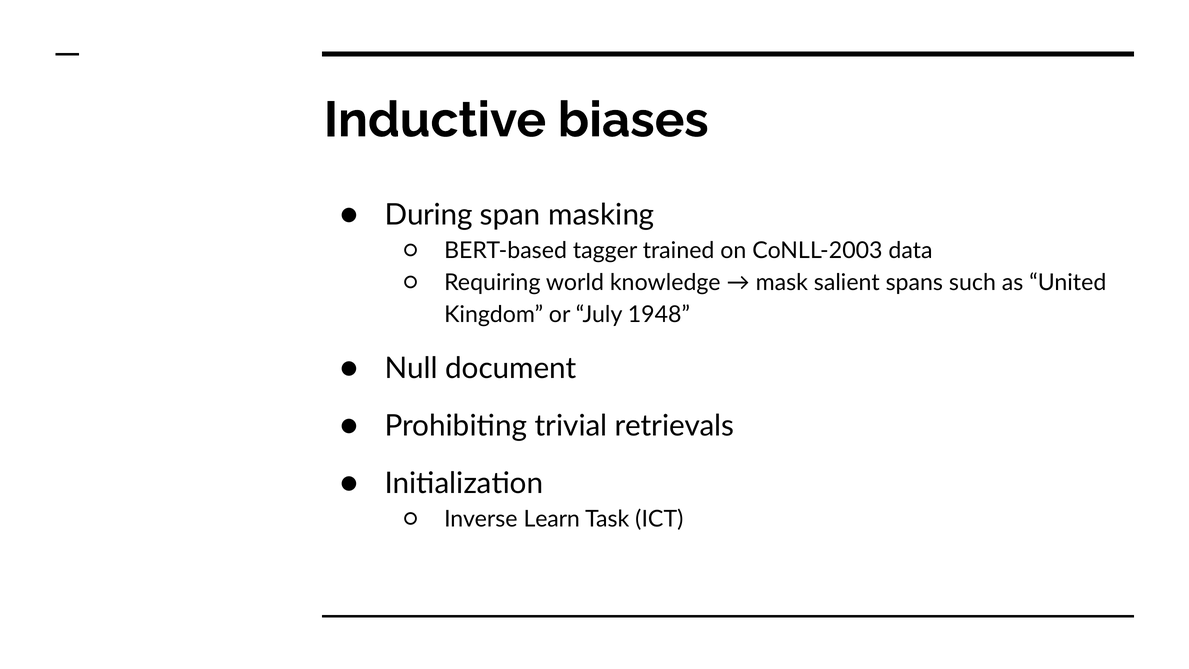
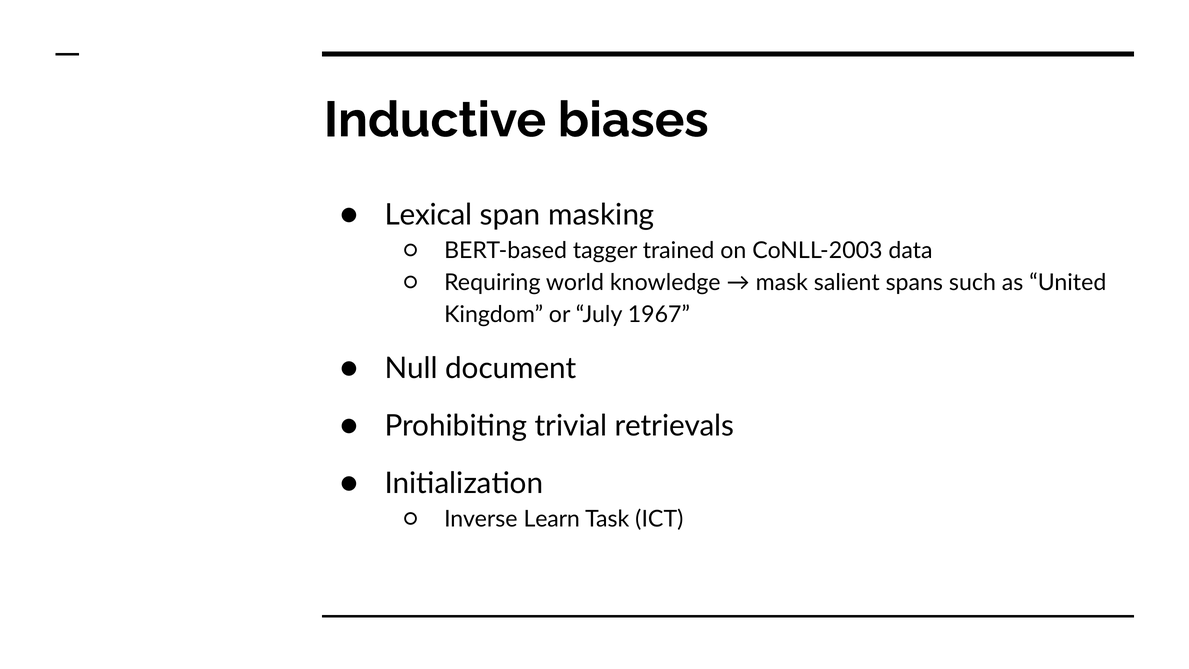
During: During -> Lexical
1948: 1948 -> 1967
